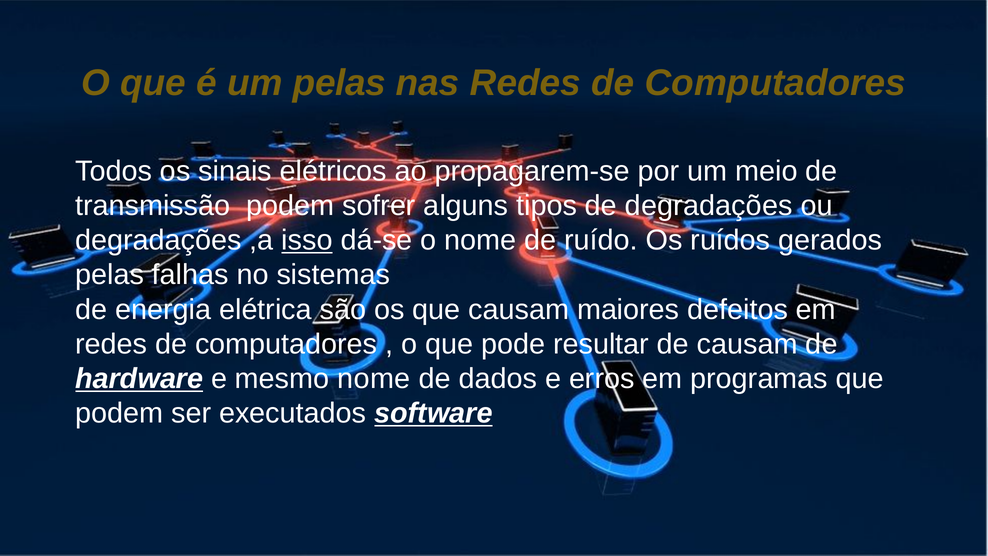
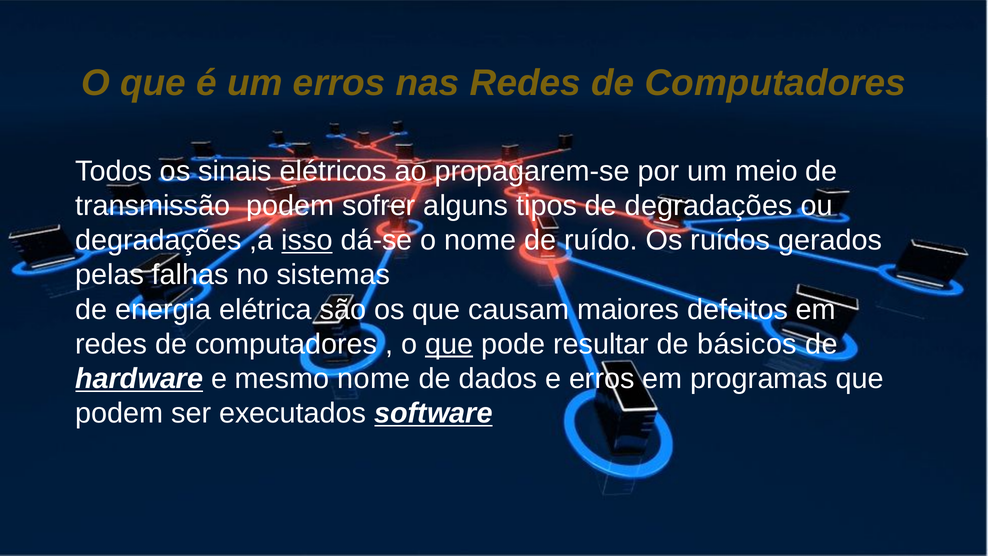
um pelas: pelas -> erros
que at (449, 344) underline: none -> present
de causam: causam -> básicos
